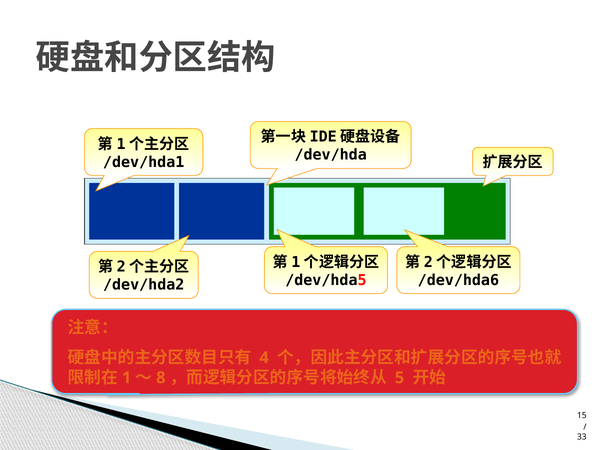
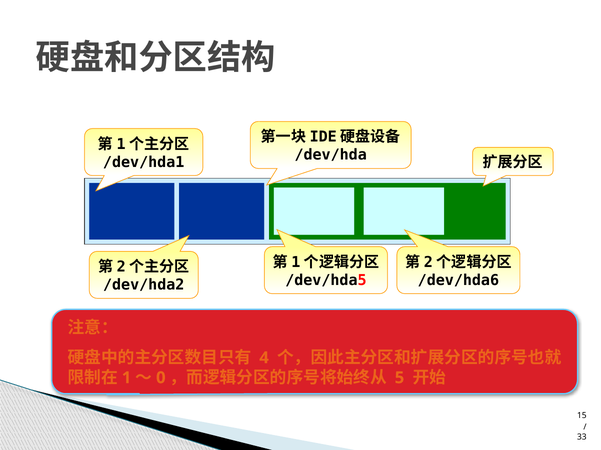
8: 8 -> 0
